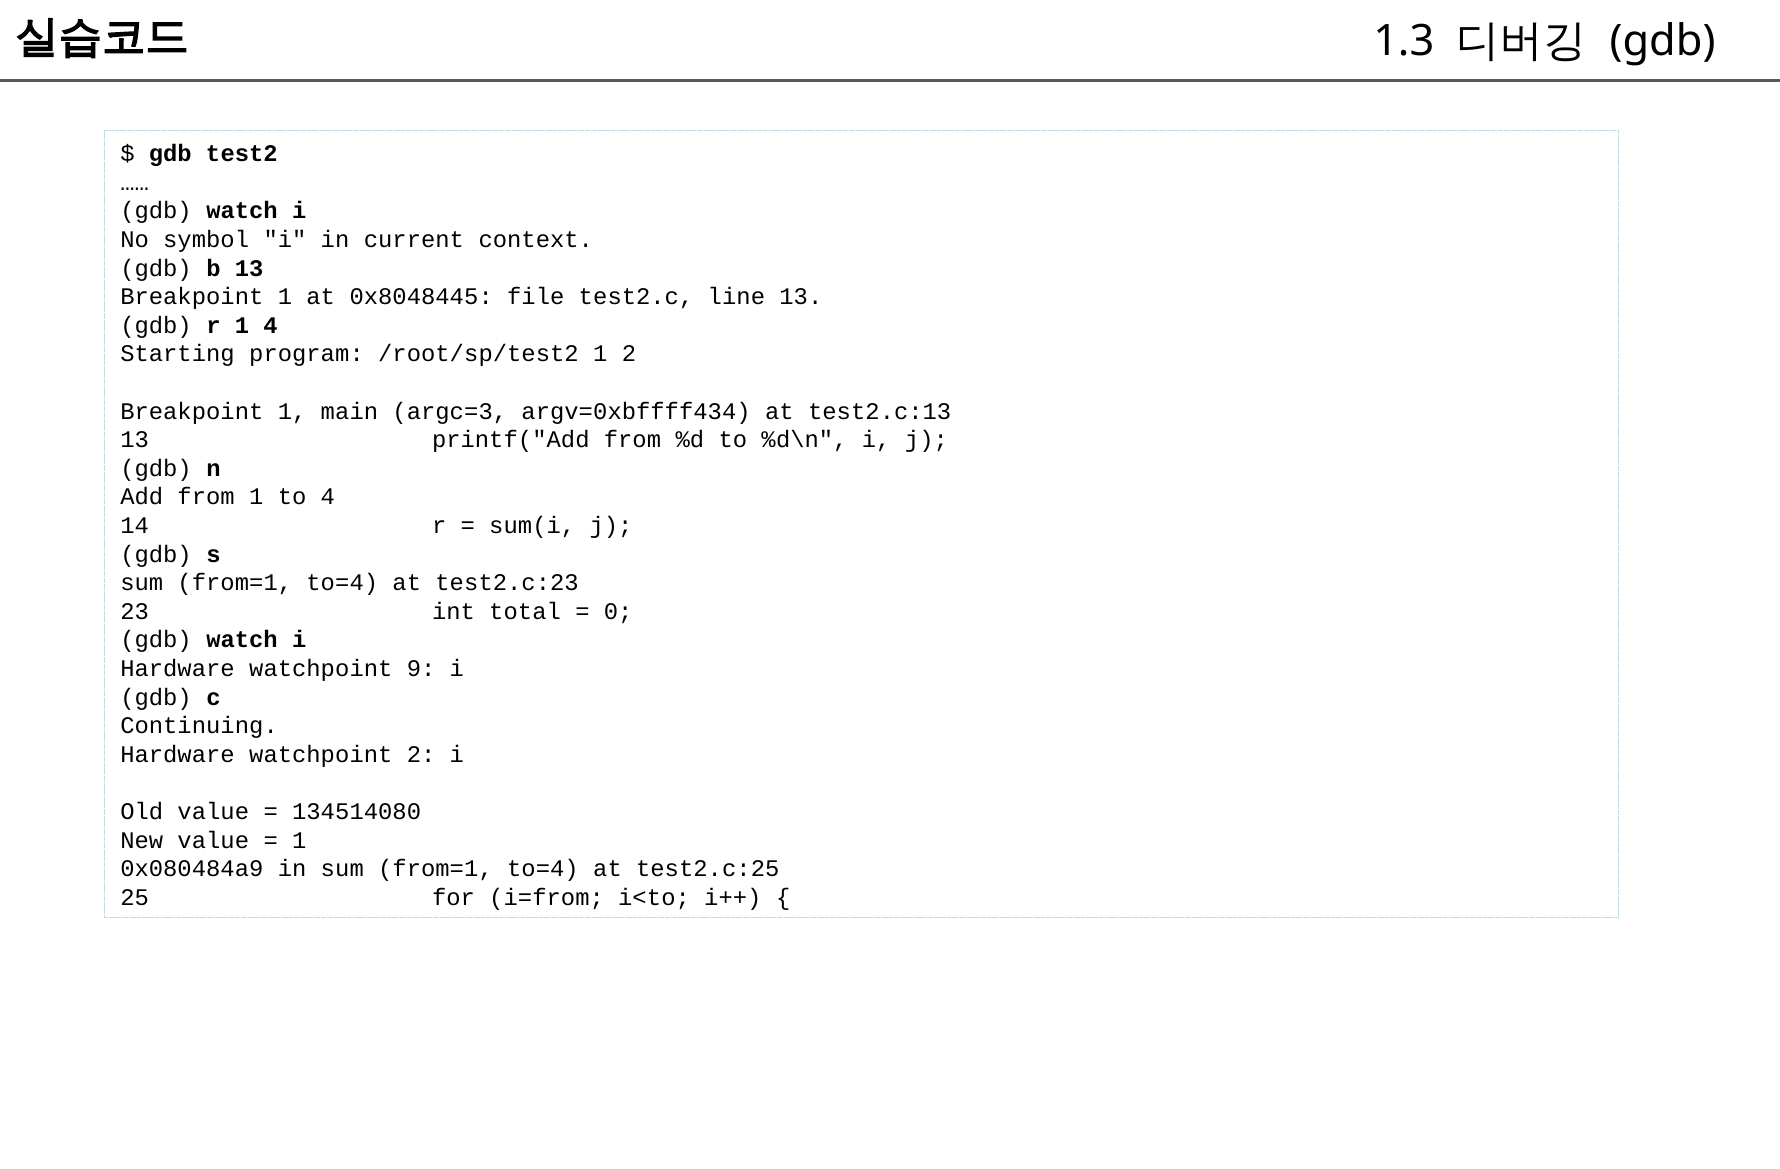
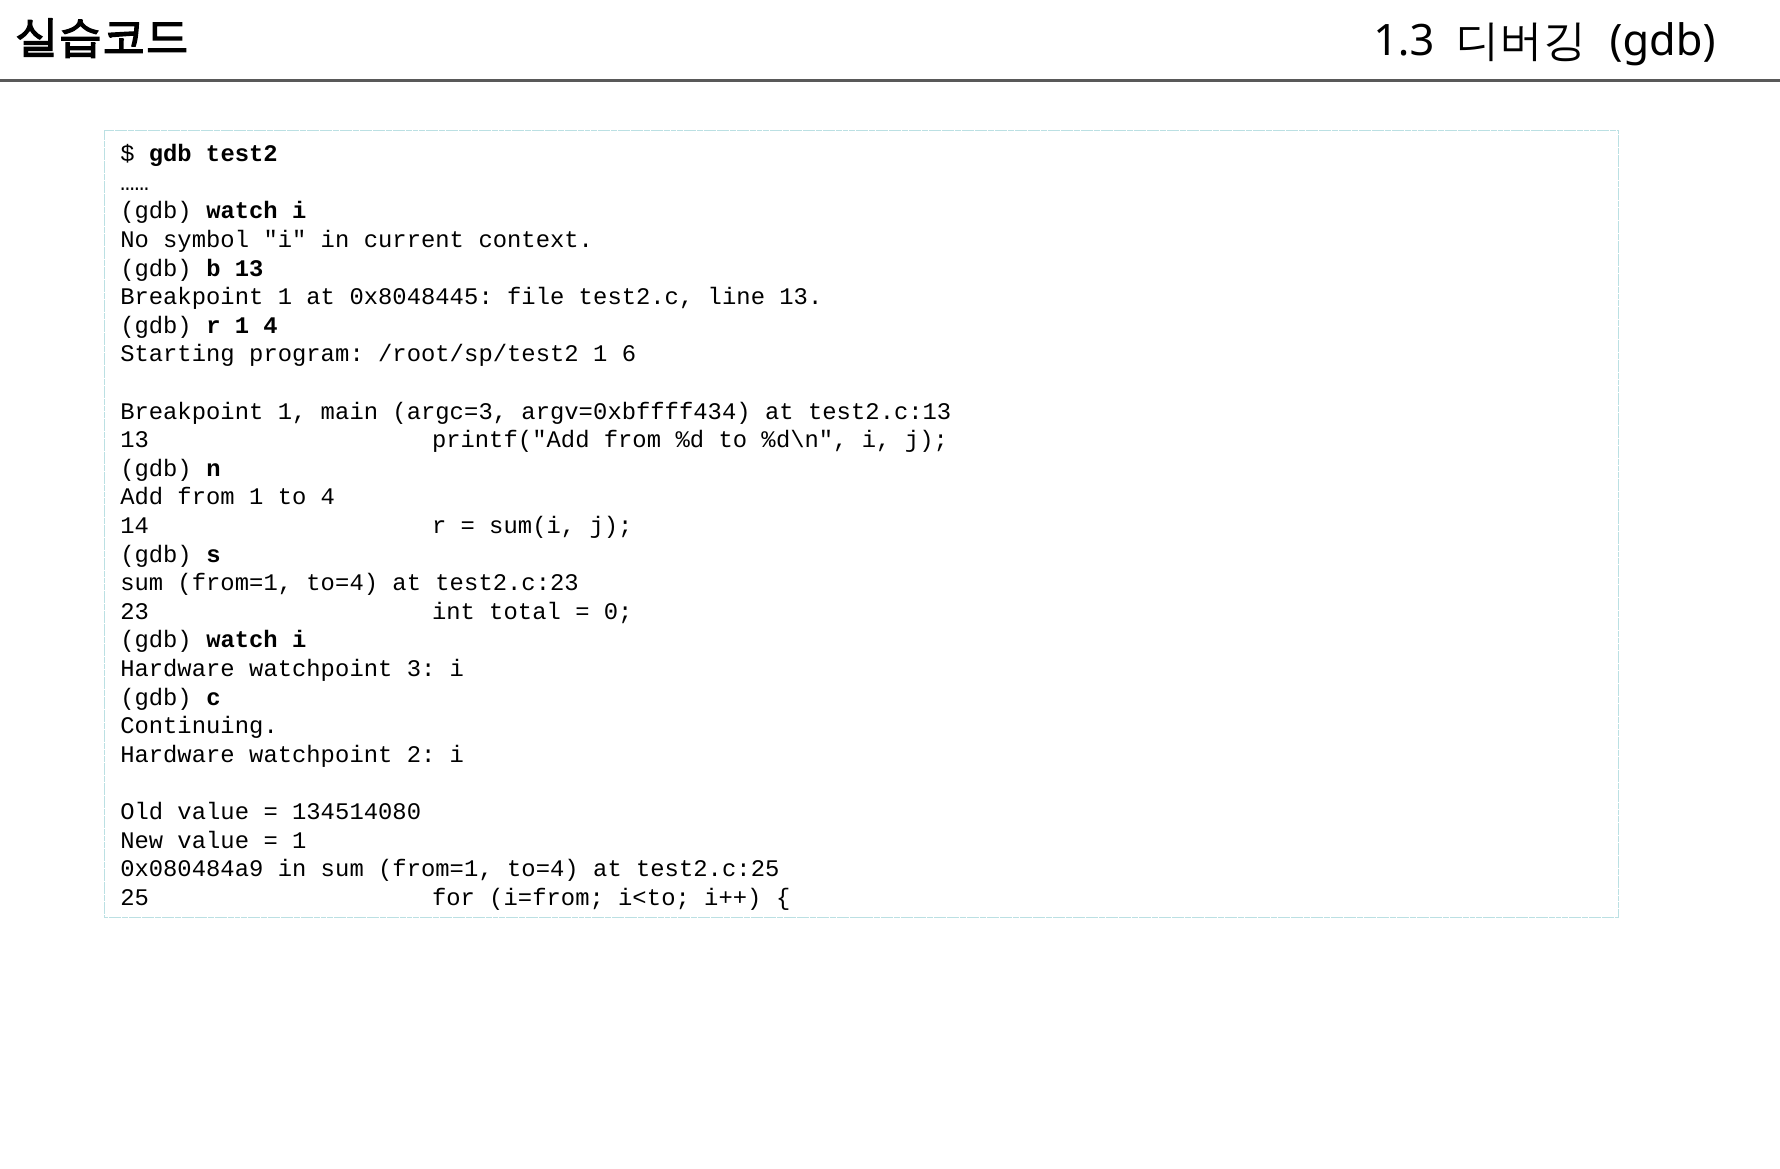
1 2: 2 -> 6
9: 9 -> 3
